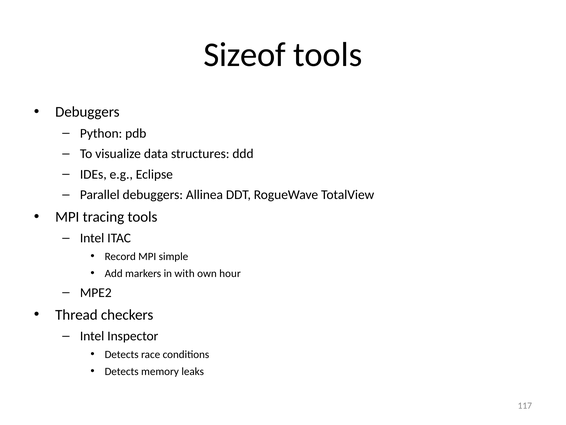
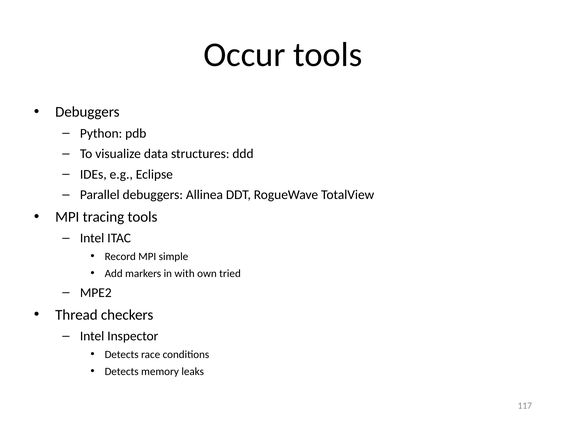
Sizeof: Sizeof -> Occur
hour: hour -> tried
